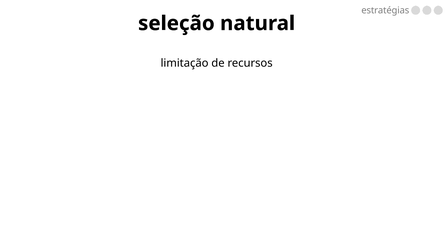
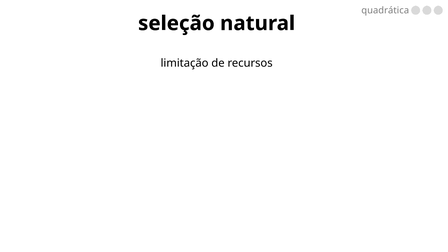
estratégias: estratégias -> quadrática
